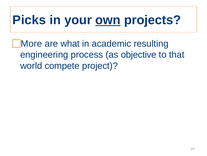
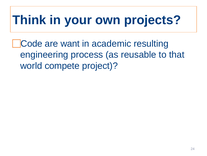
Picks: Picks -> Think
own underline: present -> none
More: More -> Code
what: what -> want
objective: objective -> reusable
